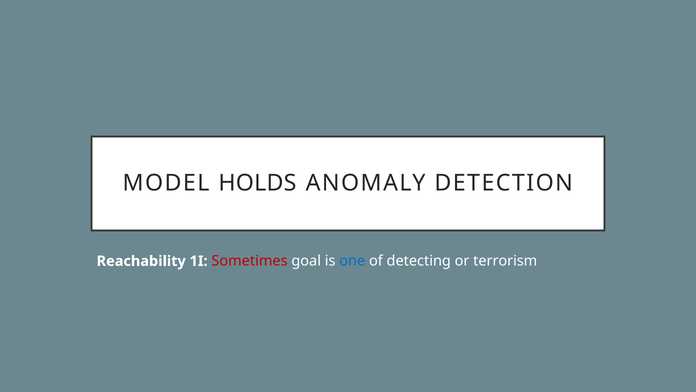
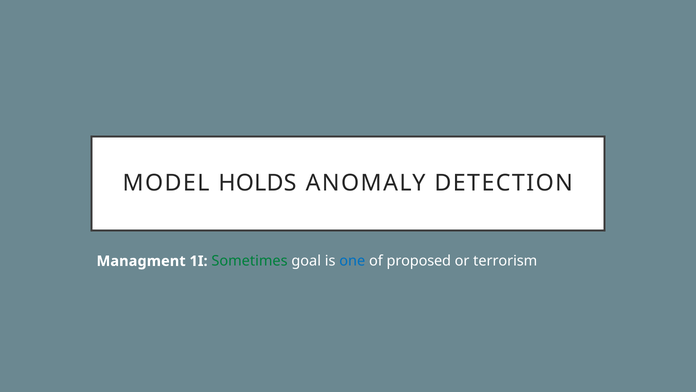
Reachability: Reachability -> Managment
Sometimes colour: red -> green
detecting: detecting -> proposed
